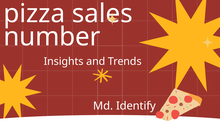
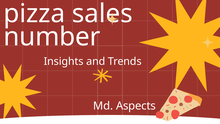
Identify: Identify -> Aspects
